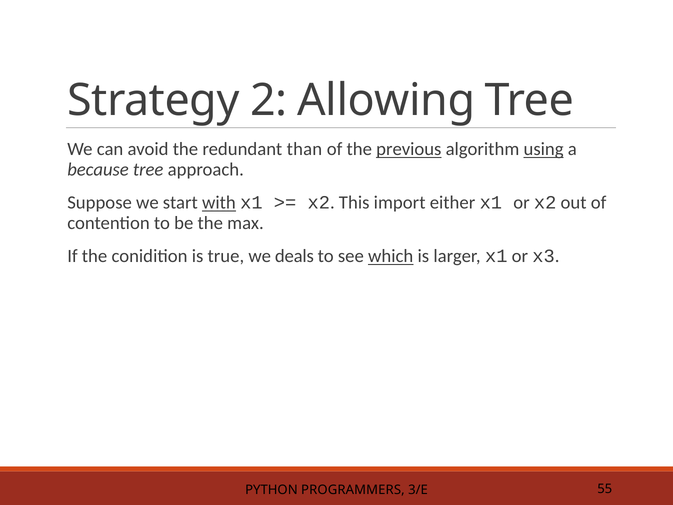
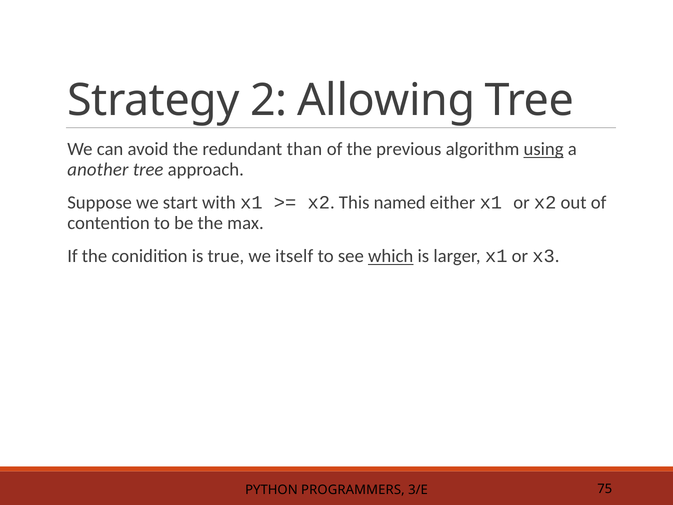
previous underline: present -> none
because: because -> another
with underline: present -> none
import: import -> named
deals: deals -> itself
55: 55 -> 75
